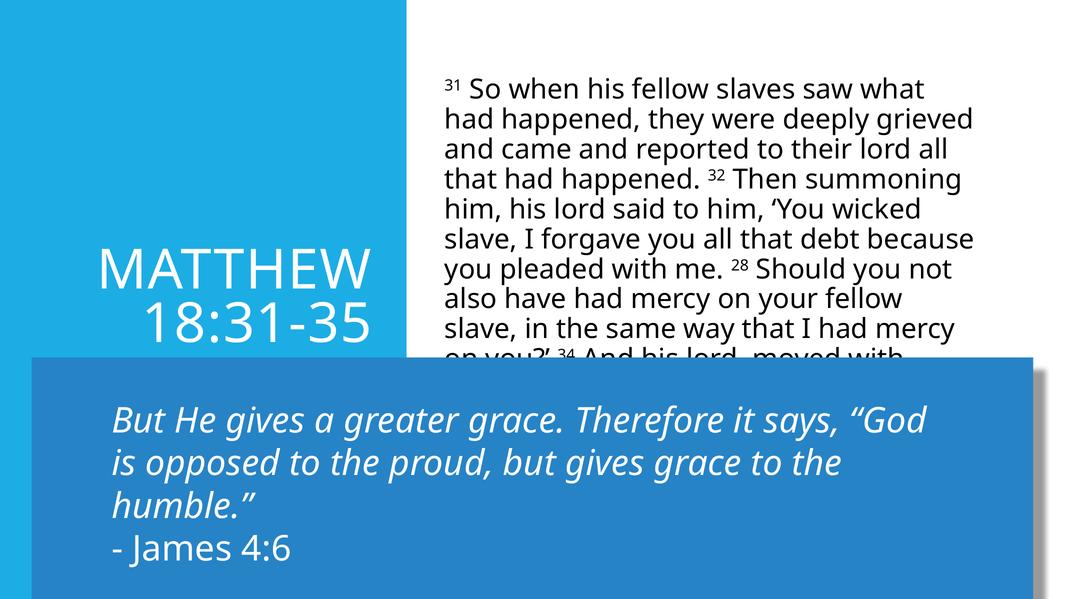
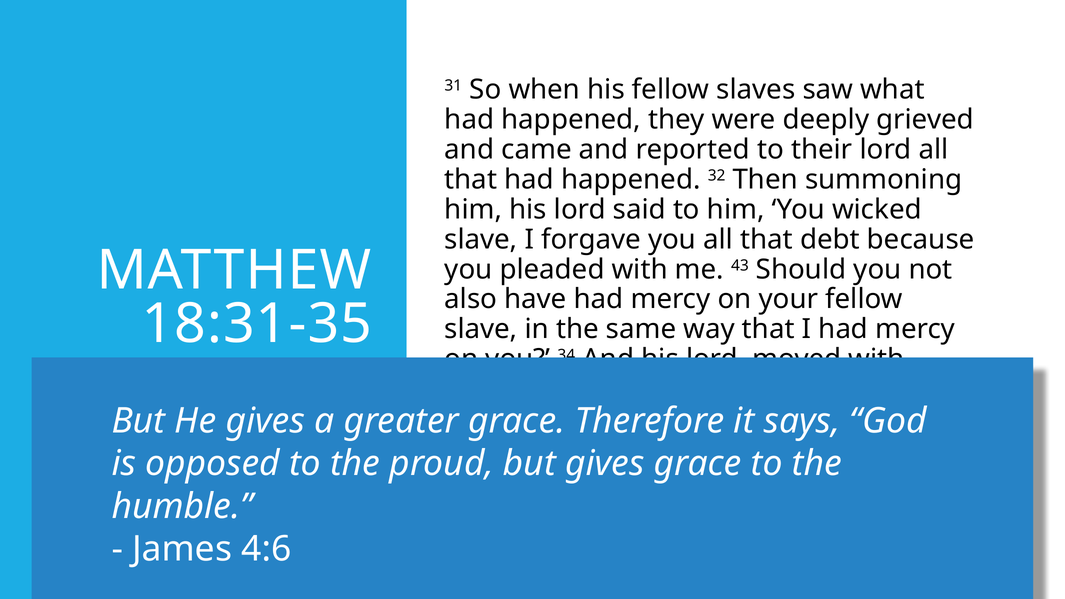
28: 28 -> 43
